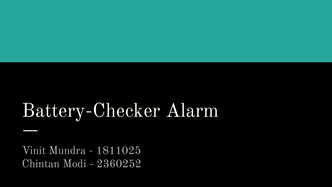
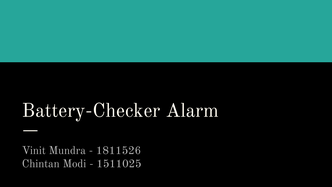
1811025: 1811025 -> 1811526
2360252: 2360252 -> 1511025
